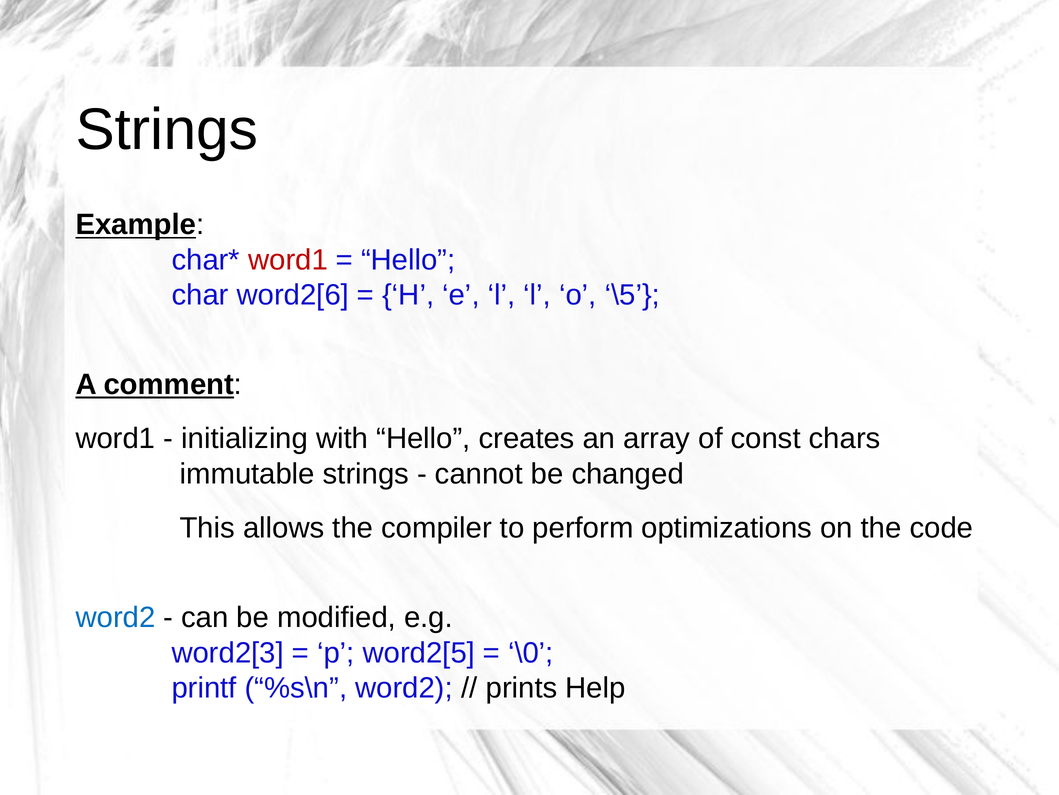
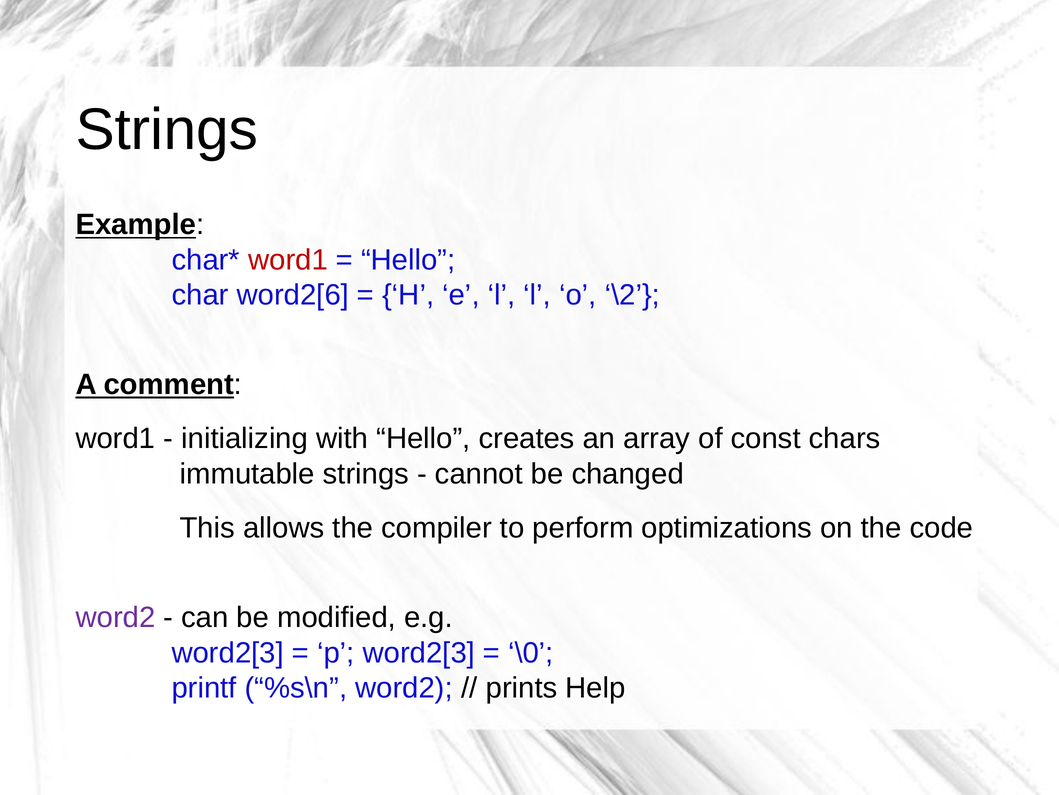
\5: \5 -> \2
word2 at (115, 617) colour: blue -> purple
p word2[5: word2[5 -> word2[3
